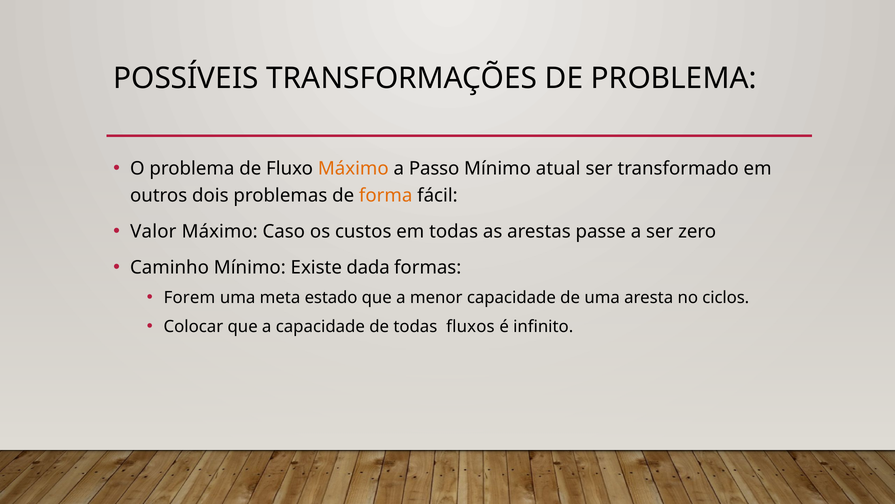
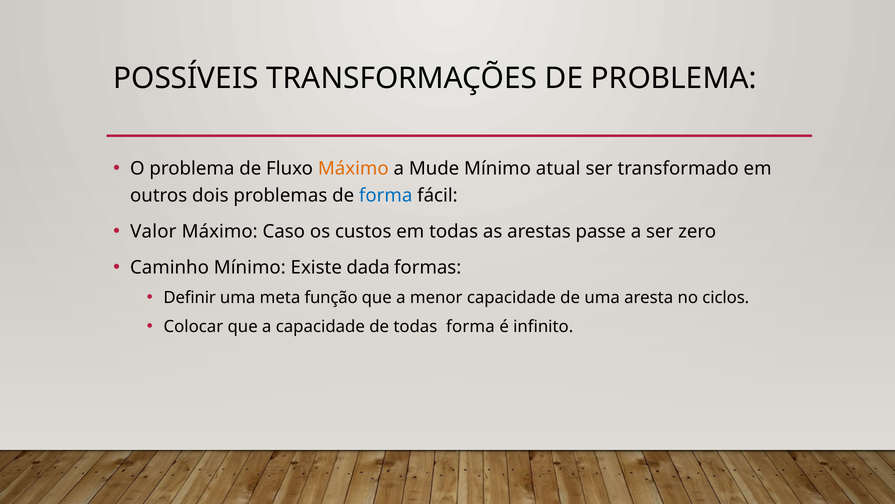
Passo: Passo -> Mude
forma at (386, 195) colour: orange -> blue
Forem: Forem -> Definir
estado: estado -> função
todas fluxos: fluxos -> forma
